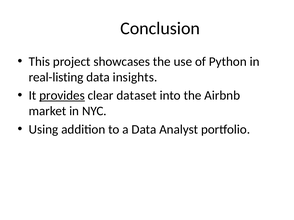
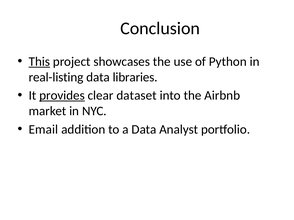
This underline: none -> present
insights: insights -> libraries
Using: Using -> Email
